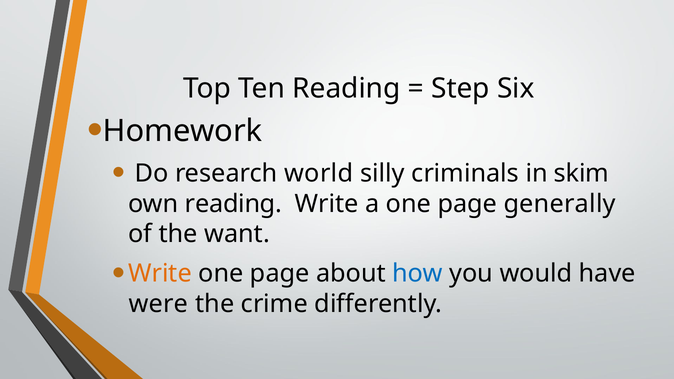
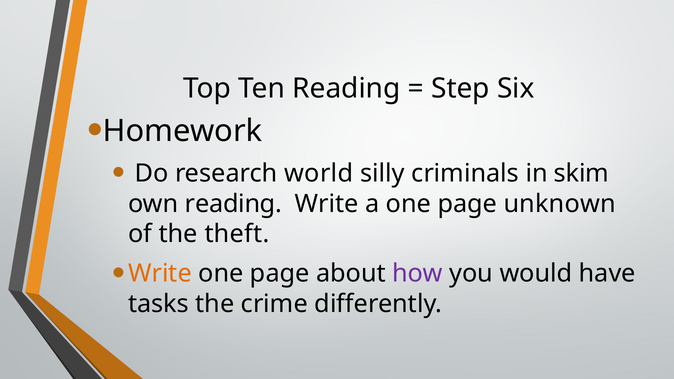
generally: generally -> unknown
want: want -> theft
how colour: blue -> purple
were: were -> tasks
